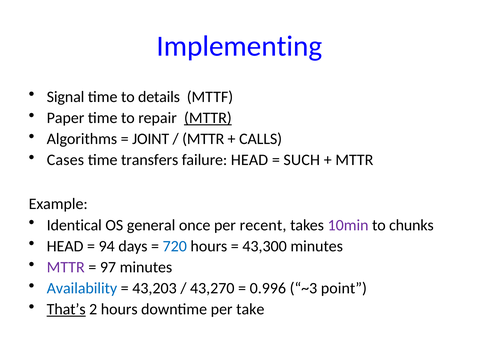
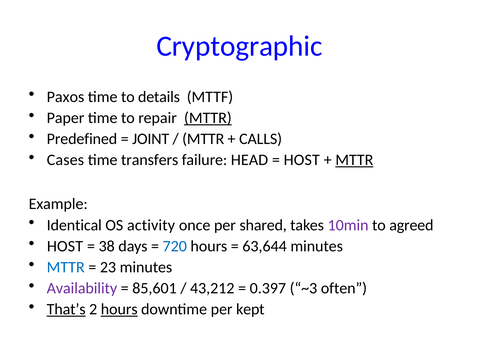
Implementing: Implementing -> Cryptographic
Signal: Signal -> Paxos
Algorithms: Algorithms -> Predefined
SUCH at (302, 160): SUCH -> HOST
MTTR at (354, 160) underline: none -> present
general: general -> activity
recent: recent -> shared
chunks: chunks -> agreed
HEAD at (65, 246): HEAD -> HOST
94: 94 -> 38
43,300: 43,300 -> 63,644
MTTR at (66, 267) colour: purple -> blue
97: 97 -> 23
Availability colour: blue -> purple
43,203: 43,203 -> 85,601
43,270: 43,270 -> 43,212
0.996: 0.996 -> 0.397
point: point -> often
hours at (119, 309) underline: none -> present
take: take -> kept
